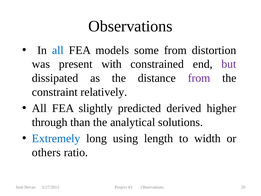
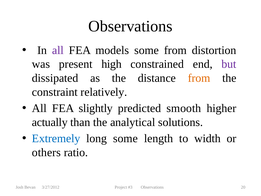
all at (58, 50) colour: blue -> purple
with: with -> high
from at (199, 78) colour: purple -> orange
derived: derived -> smooth
through: through -> actually
long using: using -> some
